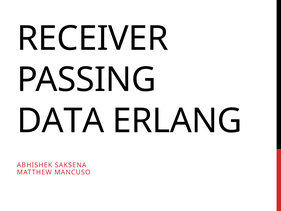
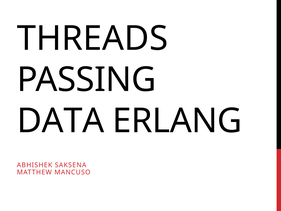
RECEIVER: RECEIVER -> THREADS
